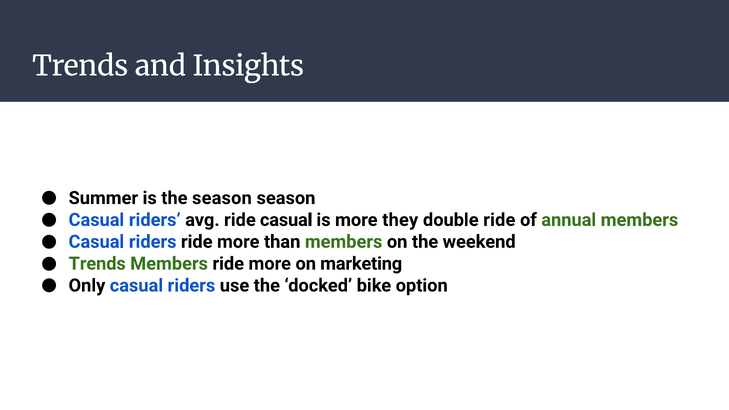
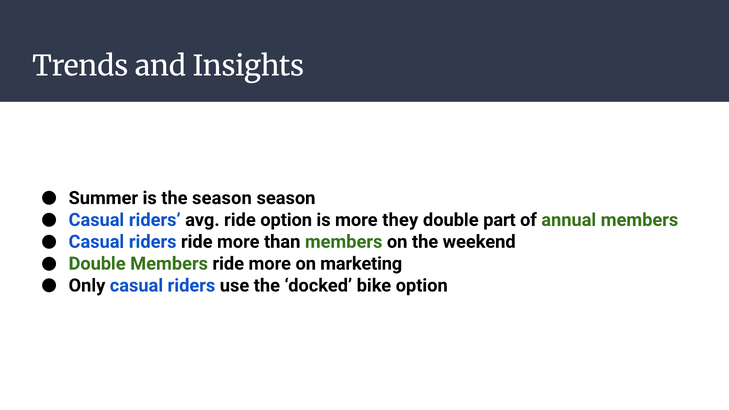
ride casual: casual -> option
double ride: ride -> part
Trends at (97, 264): Trends -> Double
